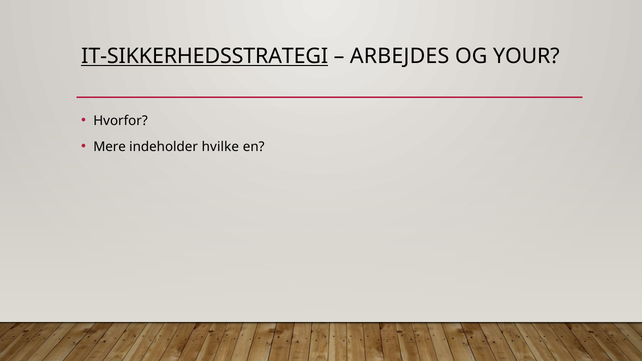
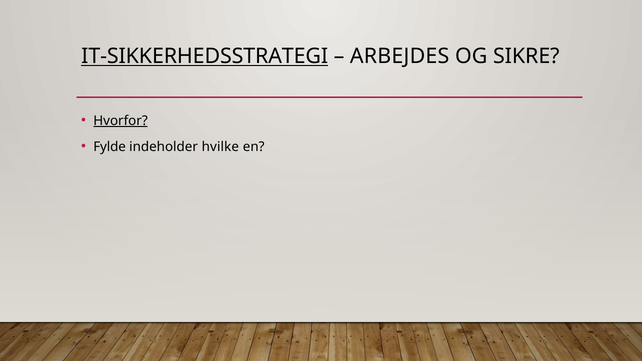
YOUR: YOUR -> SIKRE
Hvorfor underline: none -> present
Mere: Mere -> Fylde
